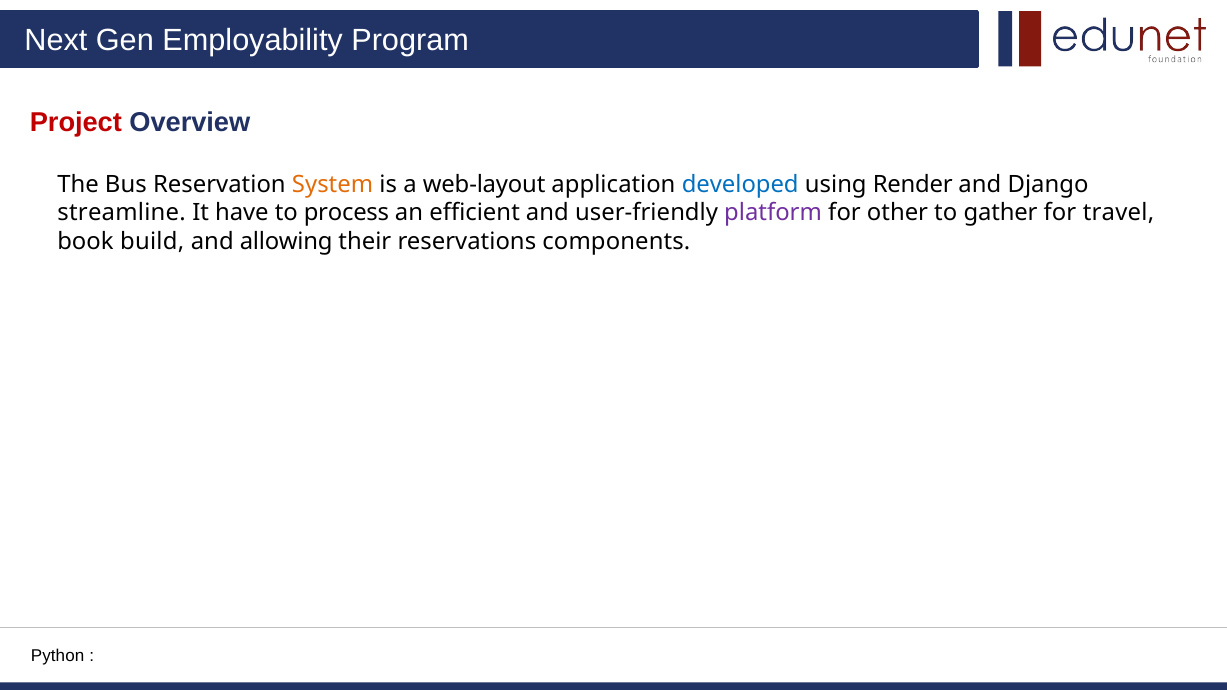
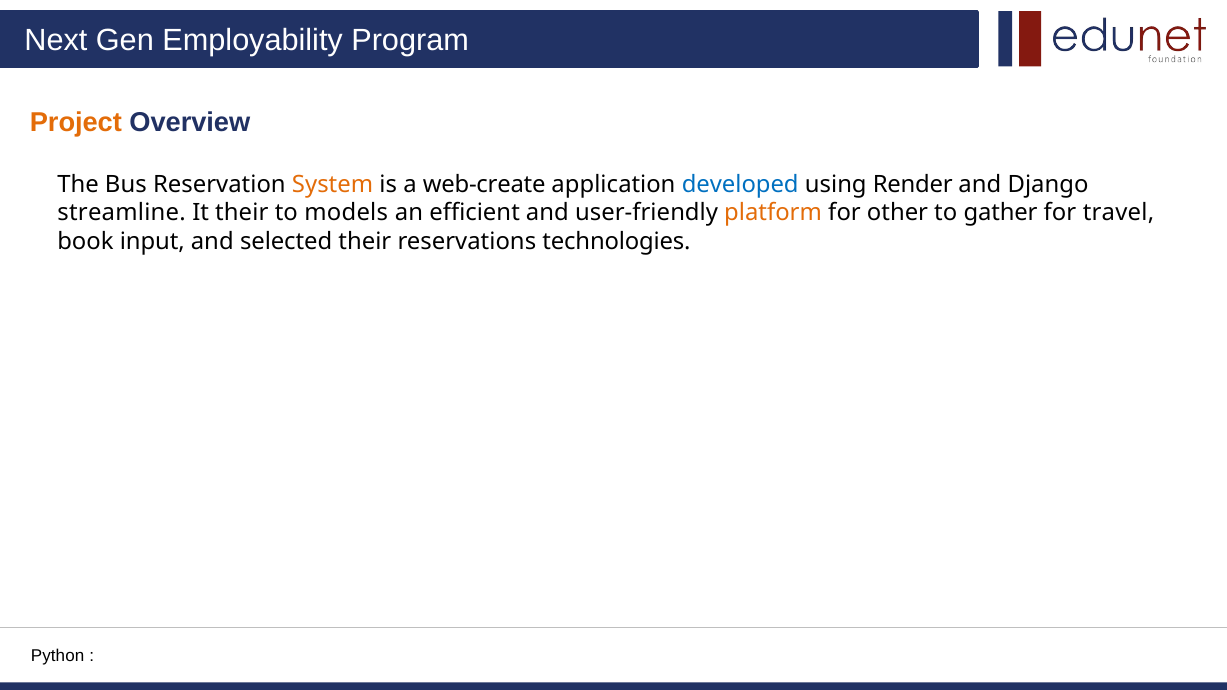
Project colour: red -> orange
web-layout: web-layout -> web-create
It have: have -> their
process: process -> models
platform colour: purple -> orange
build: build -> input
allowing: allowing -> selected
components: components -> technologies
